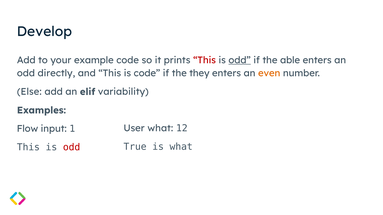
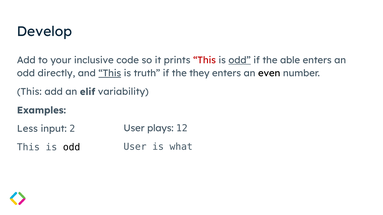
example: example -> inclusive
This at (110, 73) underline: none -> present
is code: code -> truth
even colour: orange -> black
Else at (29, 92): Else -> This
User what: what -> plays
Flow: Flow -> Less
1: 1 -> 2
True at (135, 147): True -> User
odd at (72, 148) colour: red -> black
